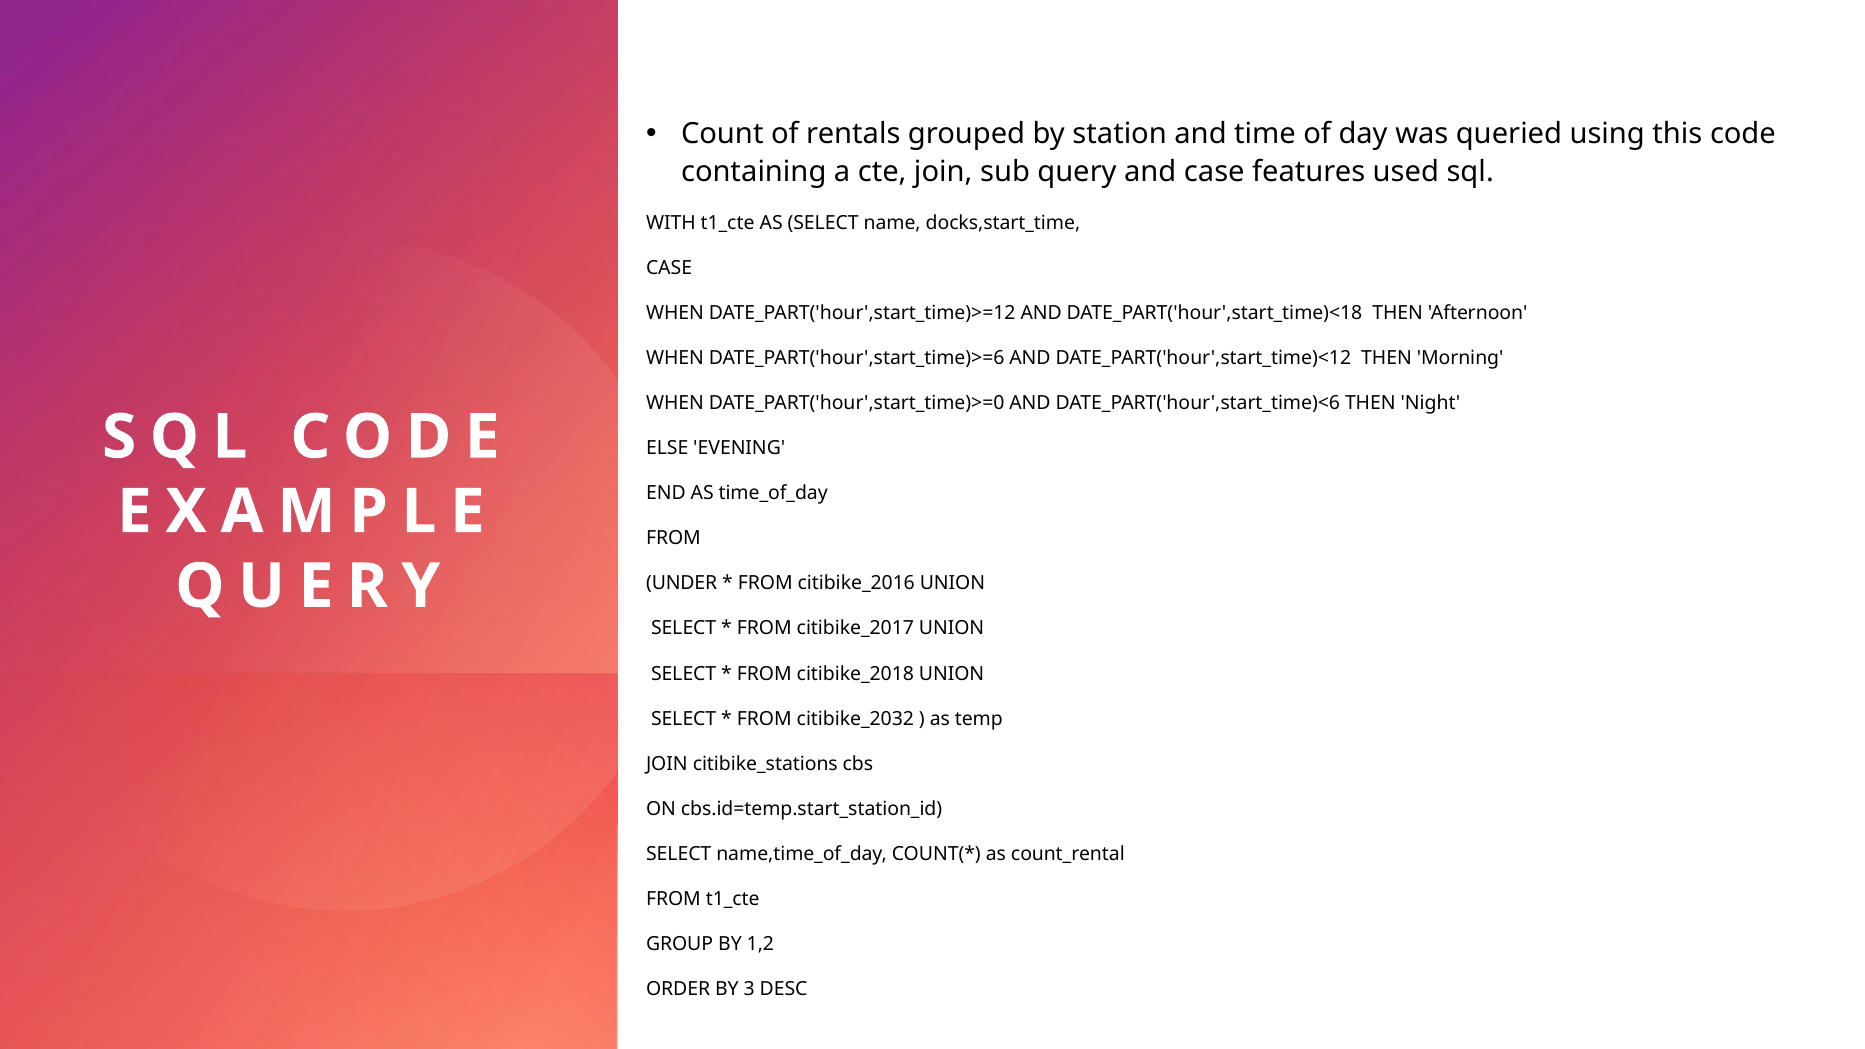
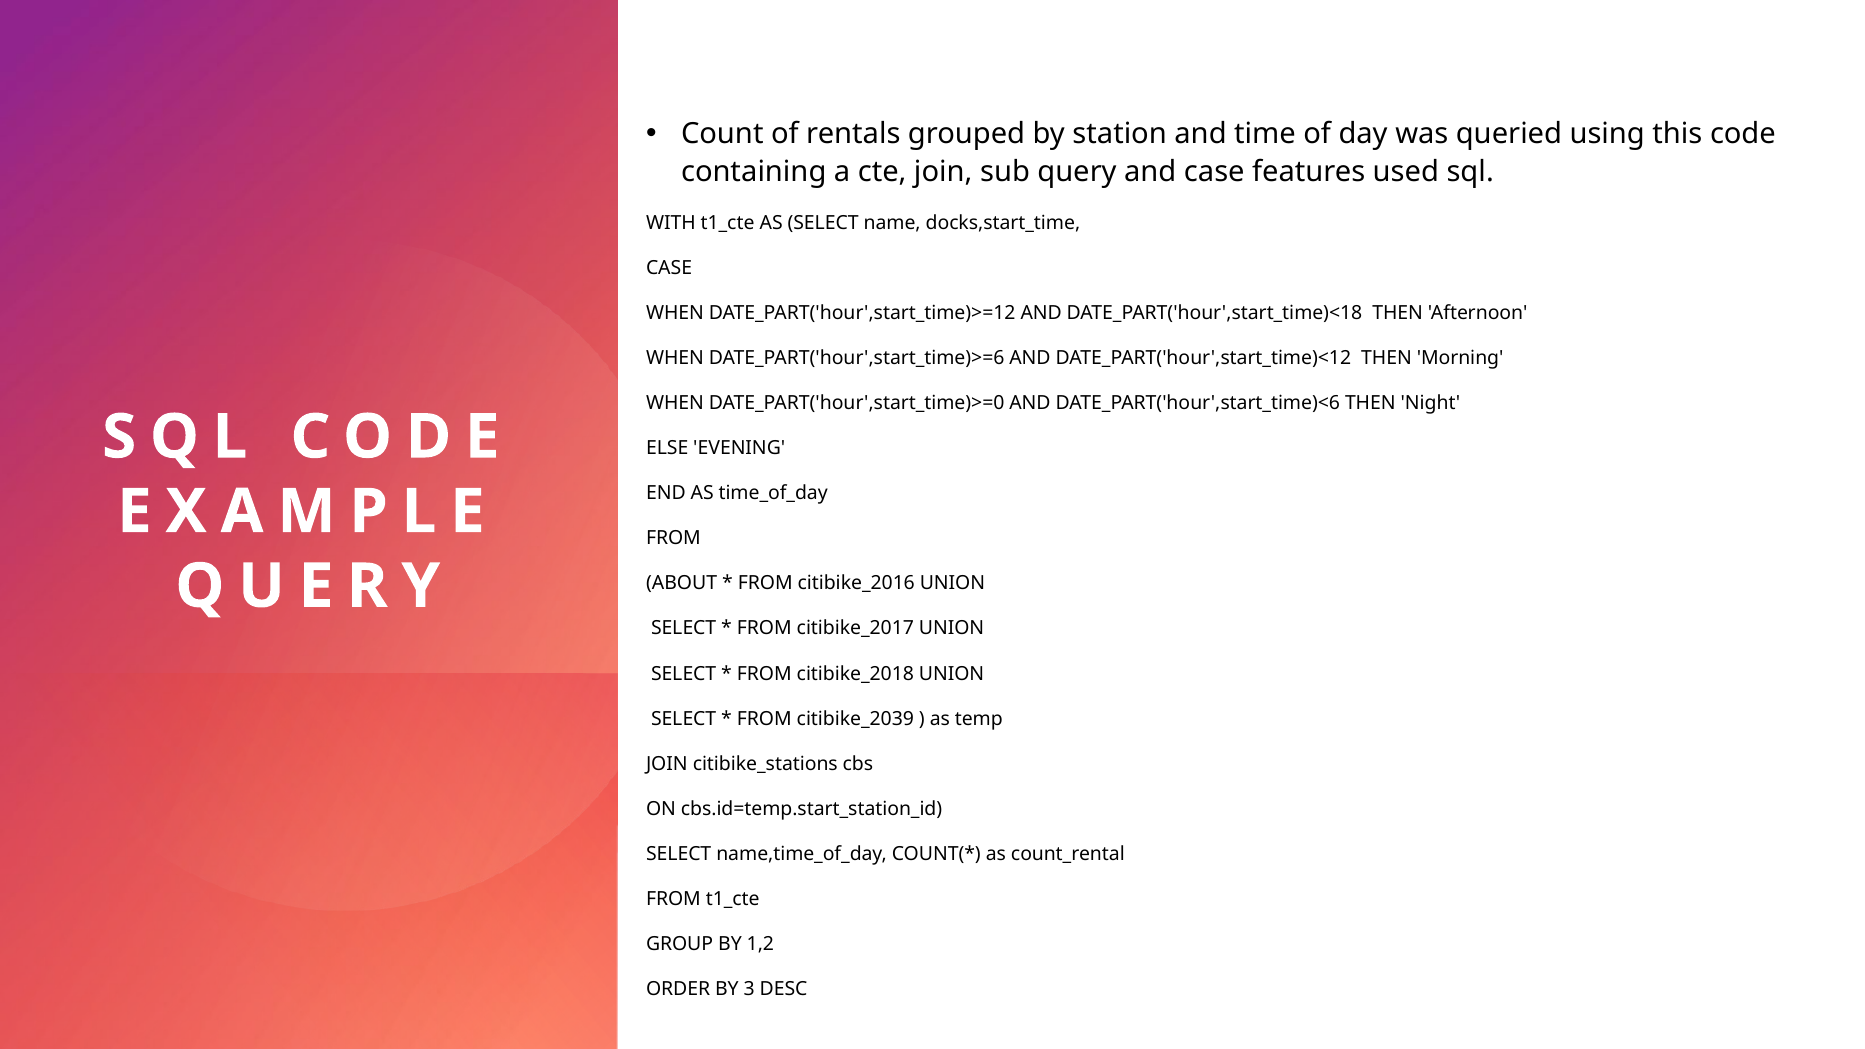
UNDER: UNDER -> ABOUT
citibike_2032: citibike_2032 -> citibike_2039
